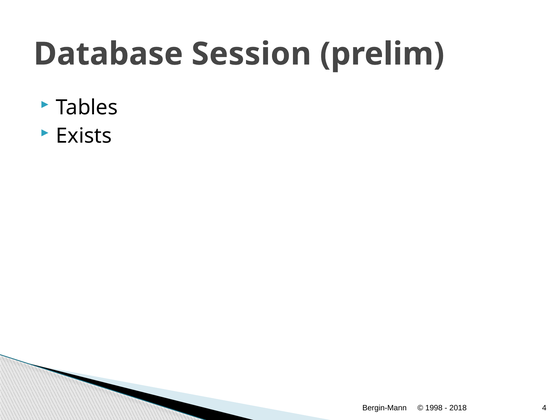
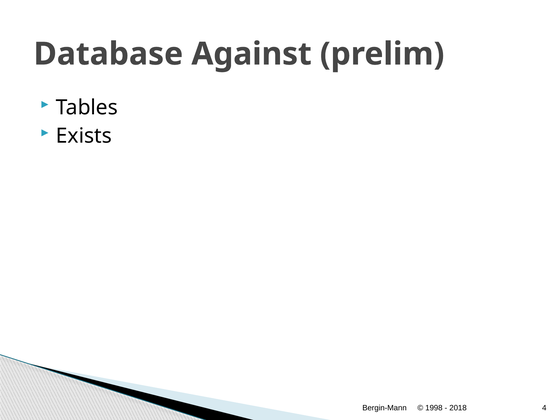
Session: Session -> Against
